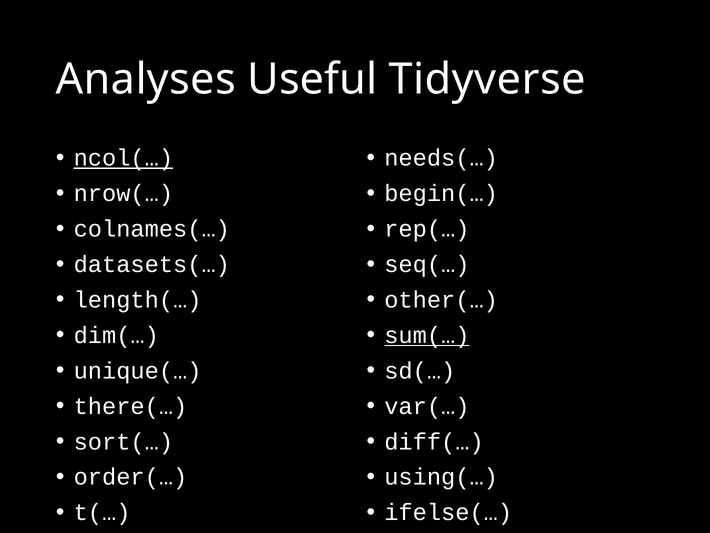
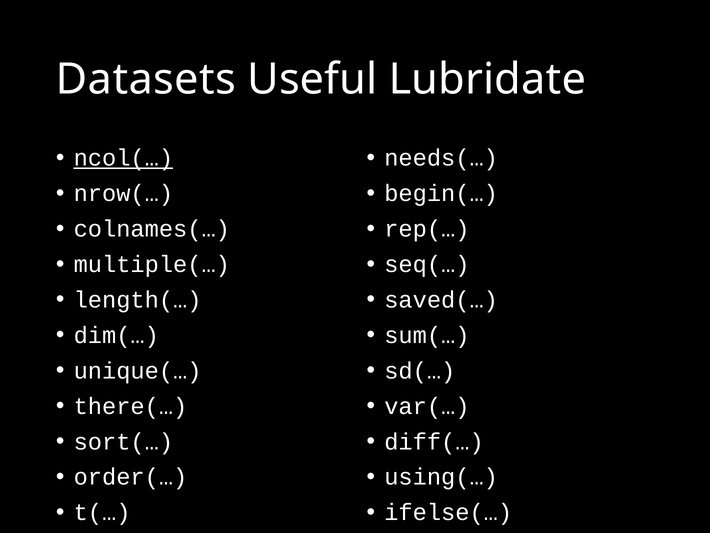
Analyses: Analyses -> Datasets
Tidyverse: Tidyverse -> Lubridate
datasets(…: datasets(… -> multiple(…
other(…: other(… -> saved(…
sum(… underline: present -> none
